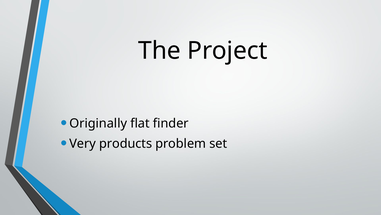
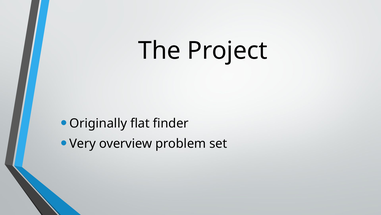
products: products -> overview
